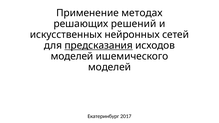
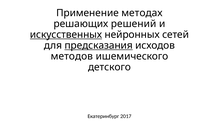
искусственных underline: none -> present
моделей at (72, 56): моделей -> методов
моделей at (109, 67): моделей -> детского
